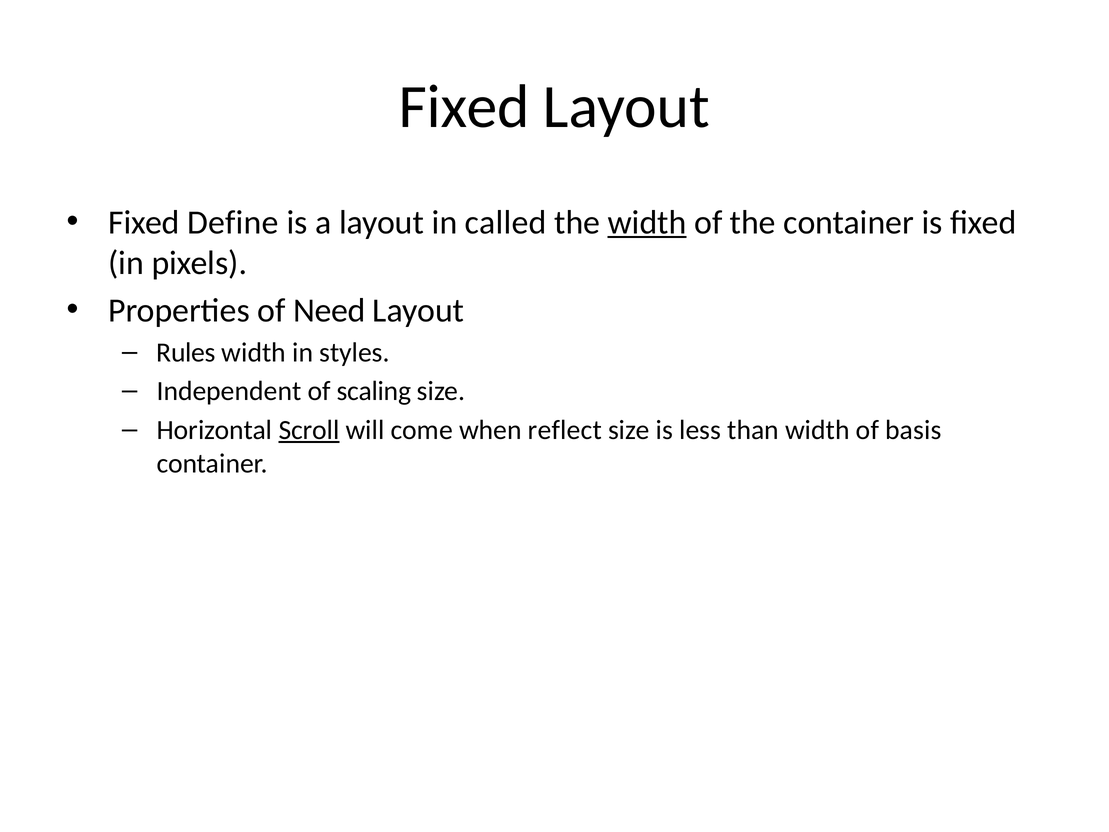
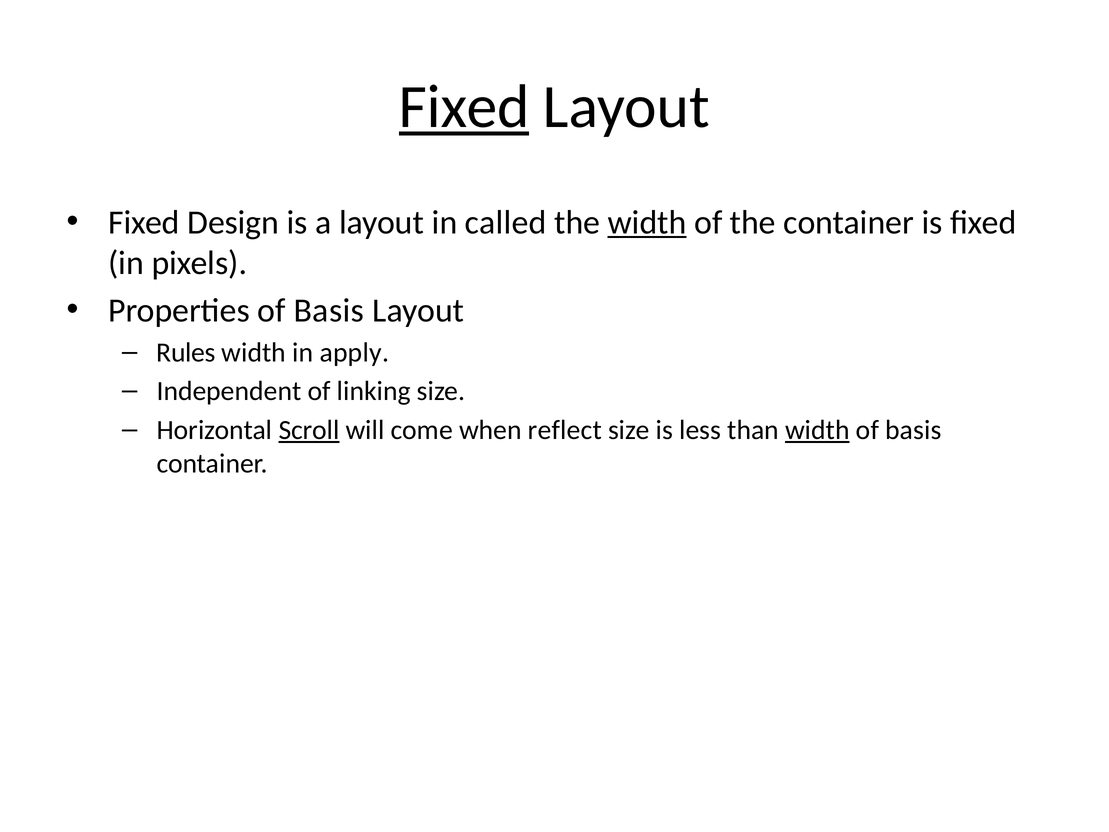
Fixed at (464, 107) underline: none -> present
Define: Define -> Design
Properties of Need: Need -> Basis
styles: styles -> apply
scaling: scaling -> linking
width at (817, 430) underline: none -> present
